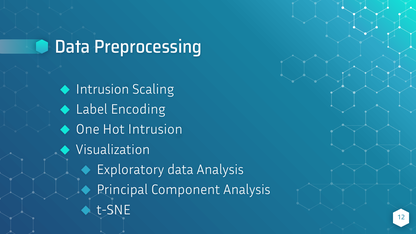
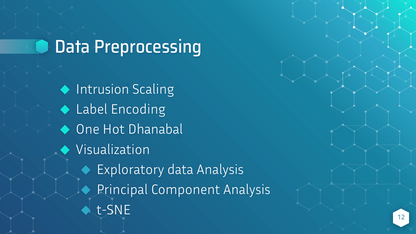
Hot Intrusion: Intrusion -> Dhanabal
